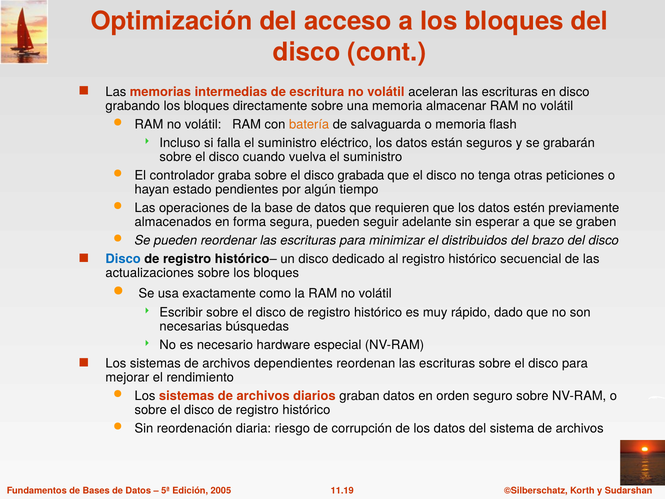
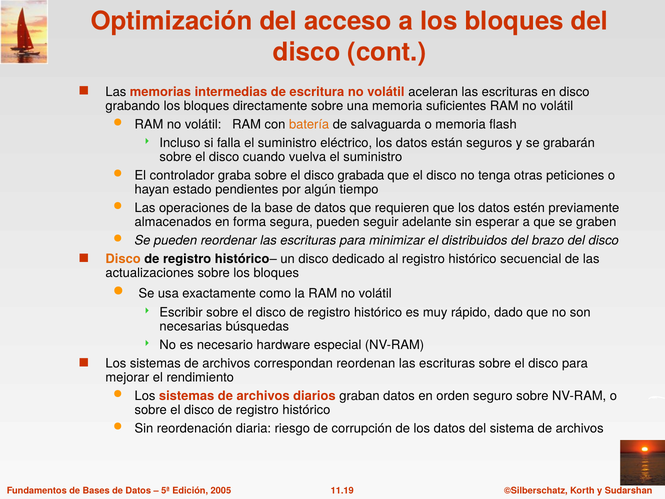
almacenar: almacenar -> suficientes
Disco at (123, 259) colour: blue -> orange
dependientes: dependientes -> correspondan
